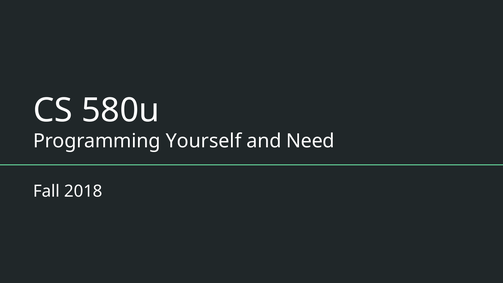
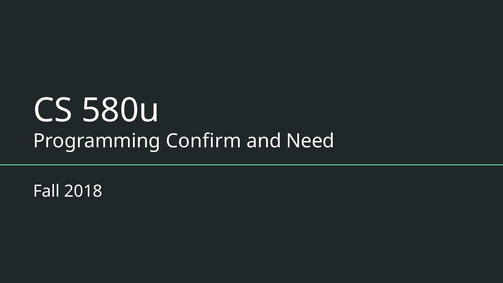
Yourself: Yourself -> Confirm
